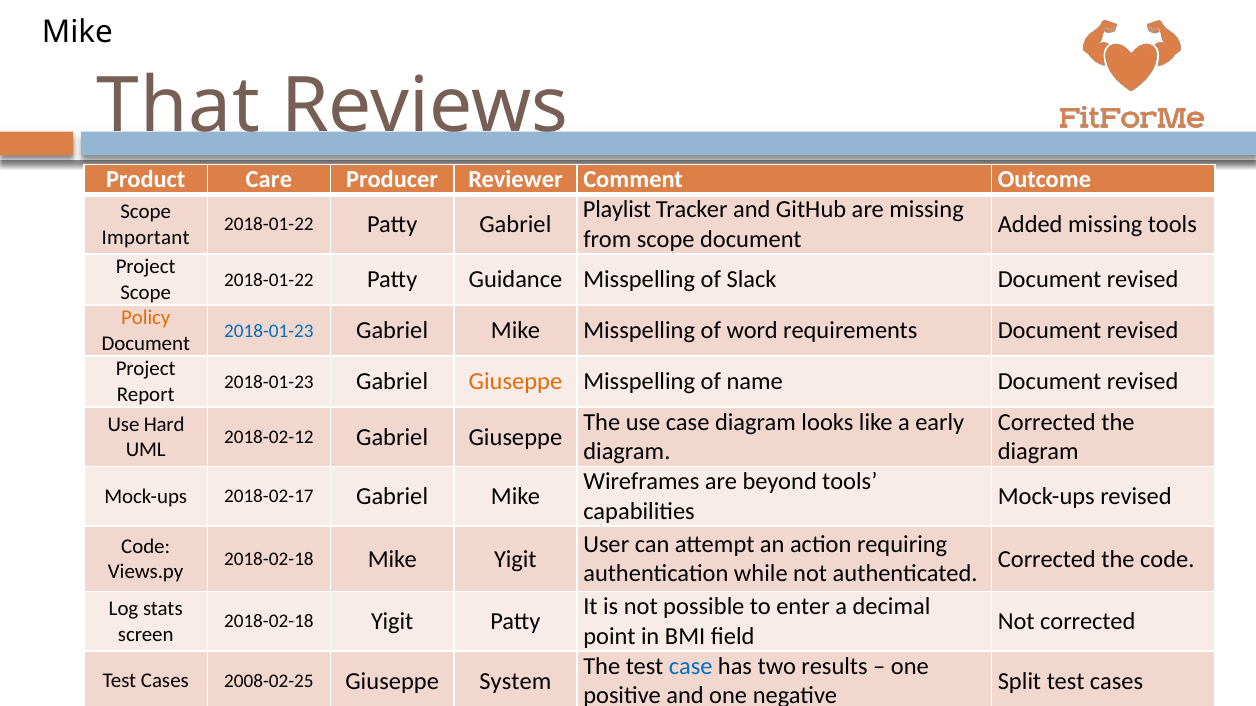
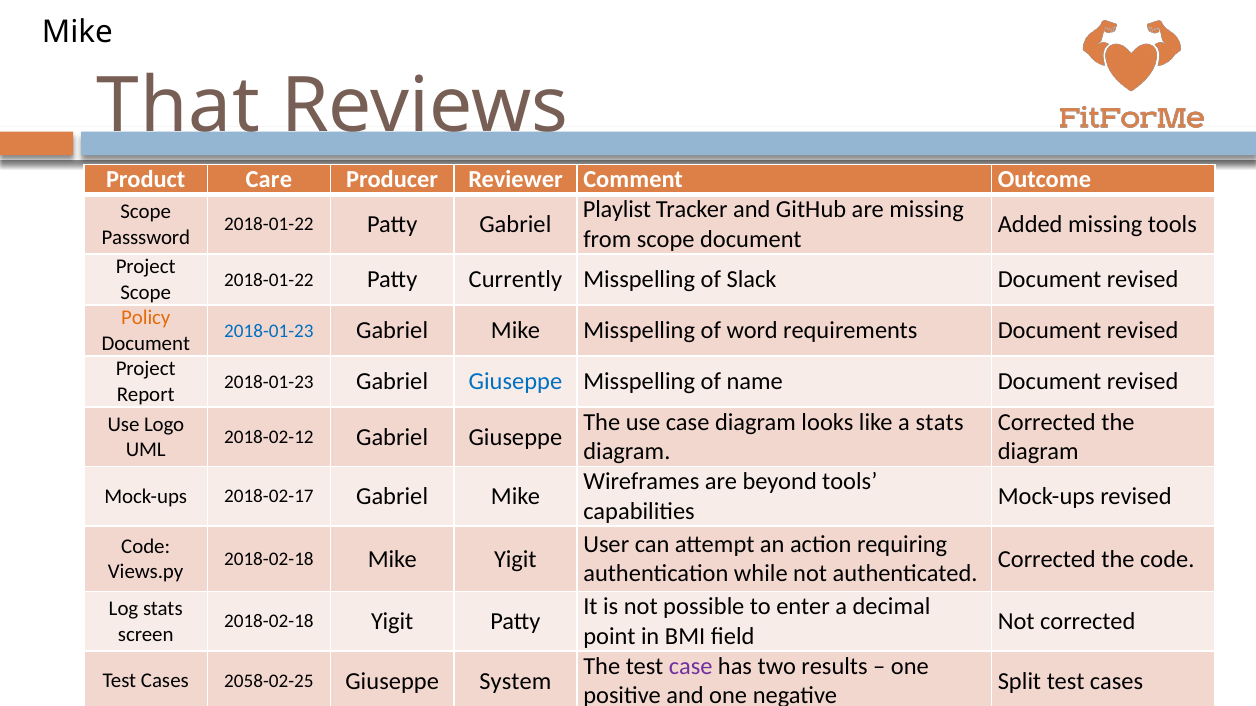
Important: Important -> Passsword
Guidance: Guidance -> Currently
Giuseppe at (515, 382) colour: orange -> blue
a early: early -> stats
Hard: Hard -> Logo
case at (691, 667) colour: blue -> purple
2008-02-25: 2008-02-25 -> 2058-02-25
